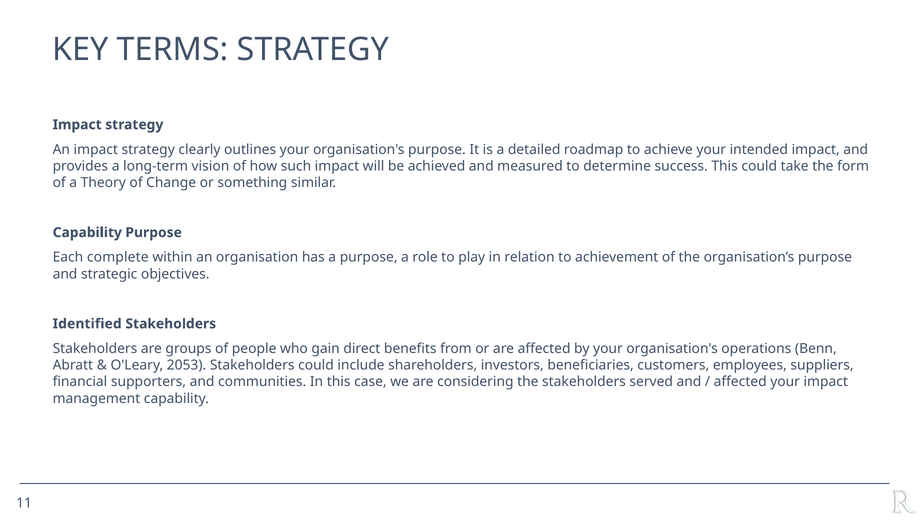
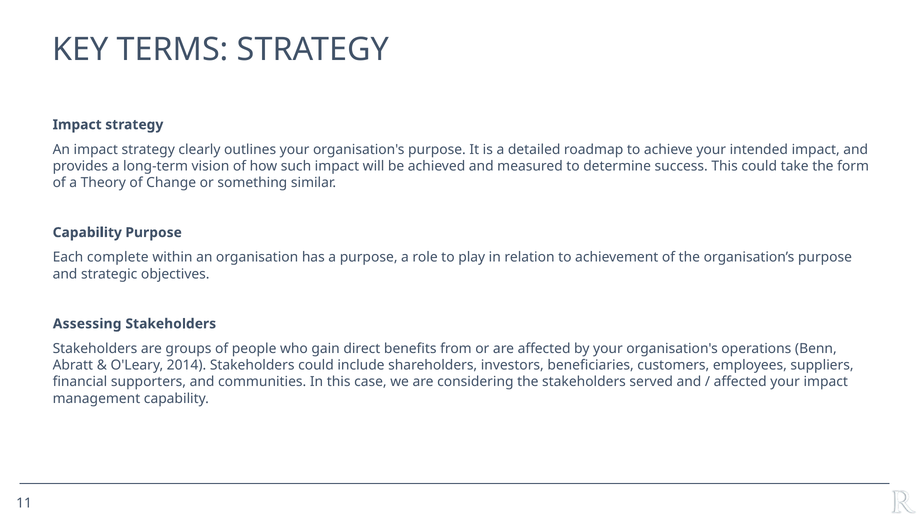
Identified: Identified -> Assessing
2053: 2053 -> 2014
